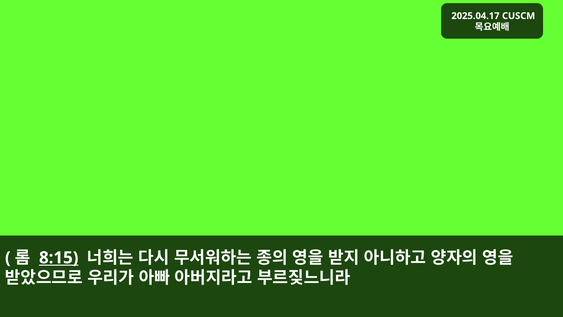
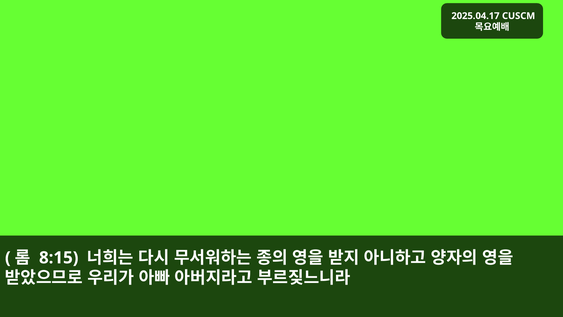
8:15 underline: present -> none
